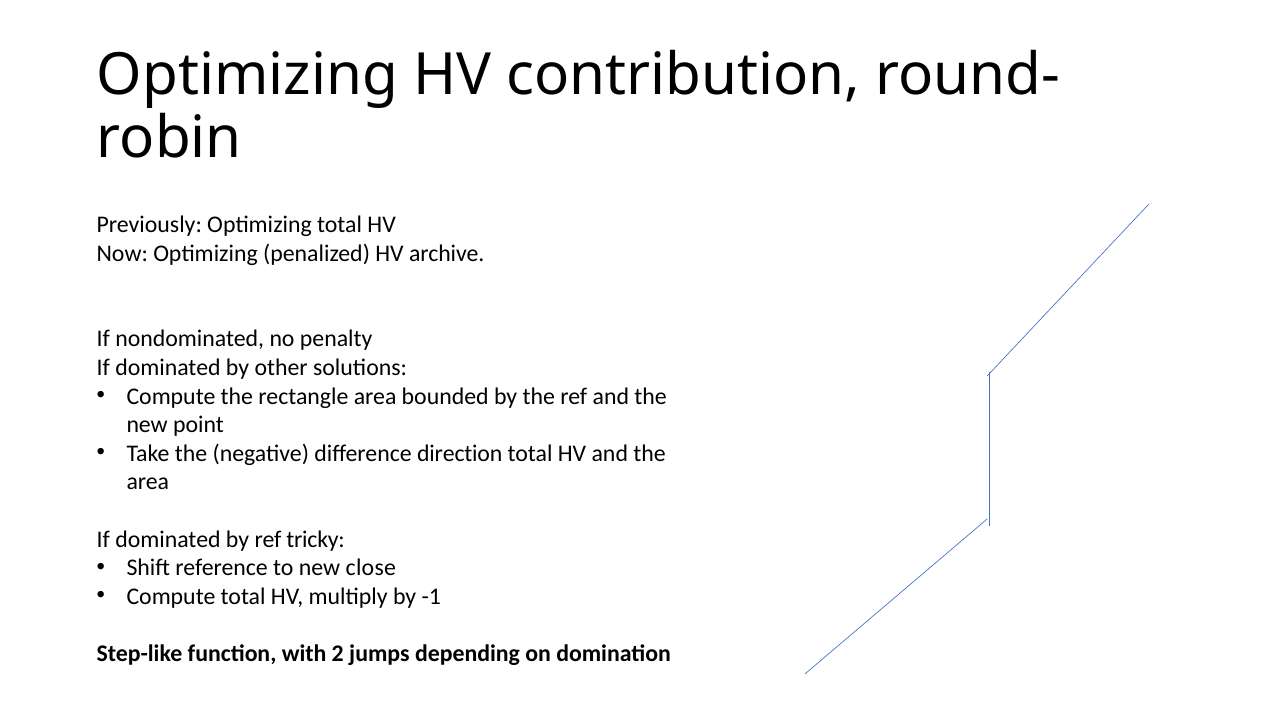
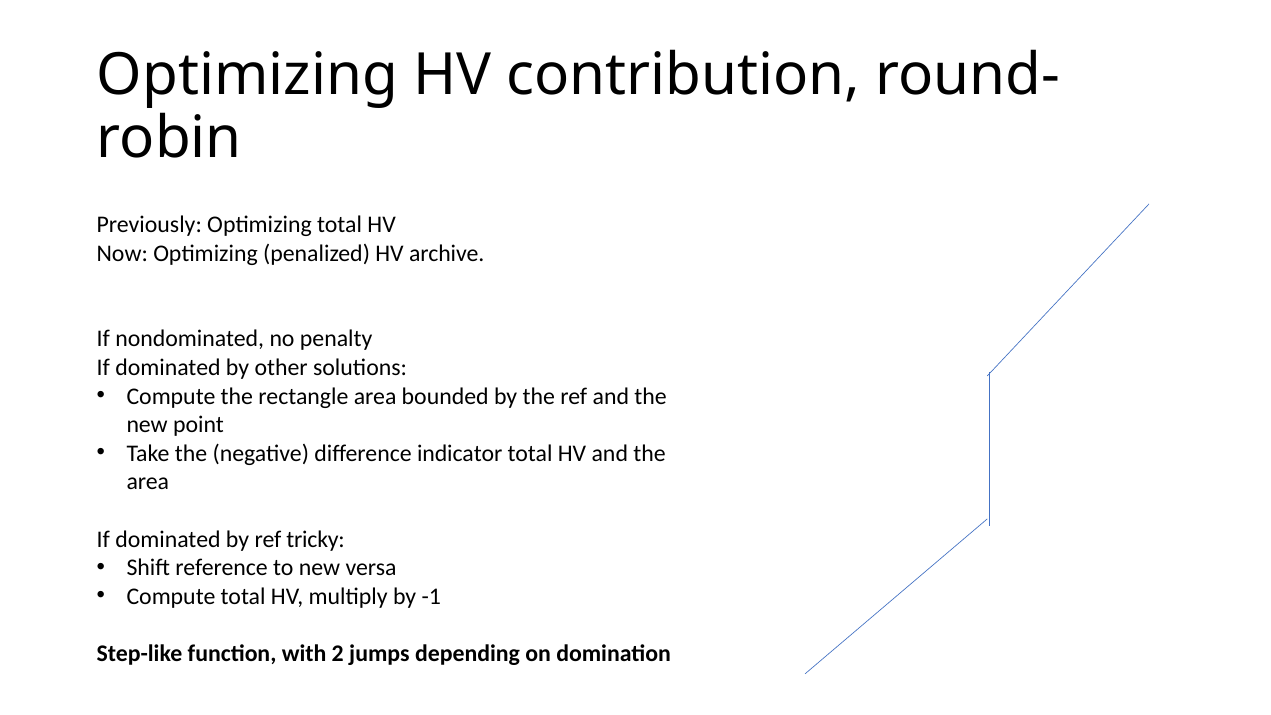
direction: direction -> indicator
close: close -> versa
